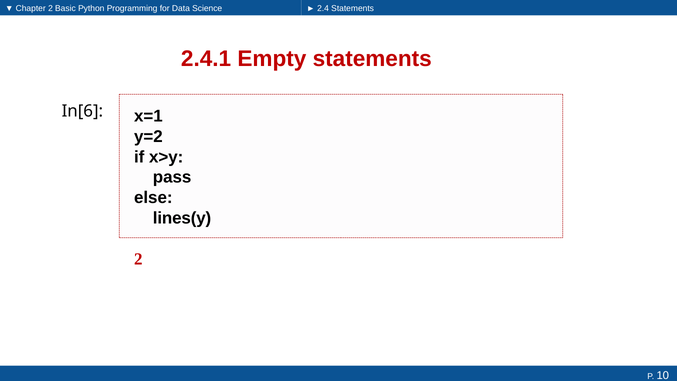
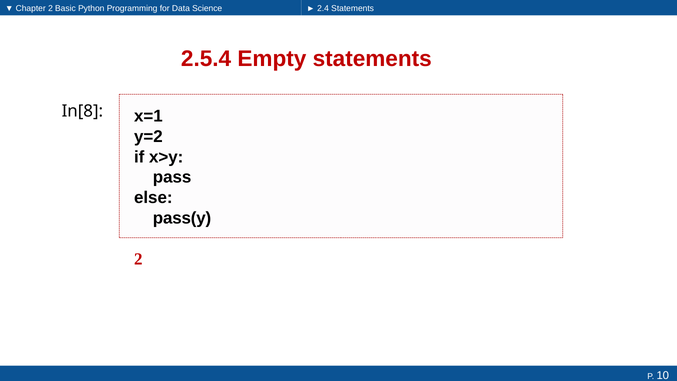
2.4.1: 2.4.1 -> 2.5.4
In[6: In[6 -> In[8
lines(y: lines(y -> pass(y
